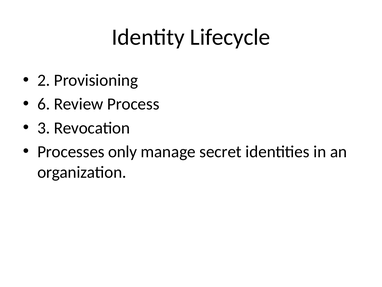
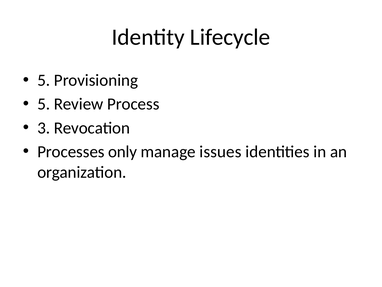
2 at (44, 80): 2 -> 5
6 at (44, 104): 6 -> 5
secret: secret -> issues
